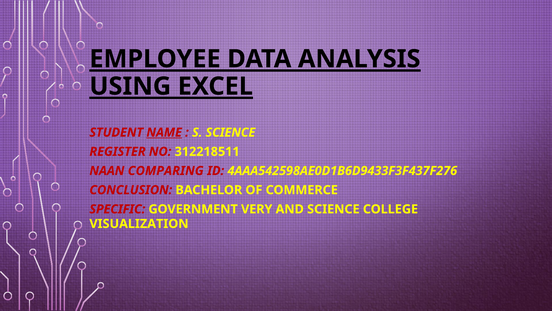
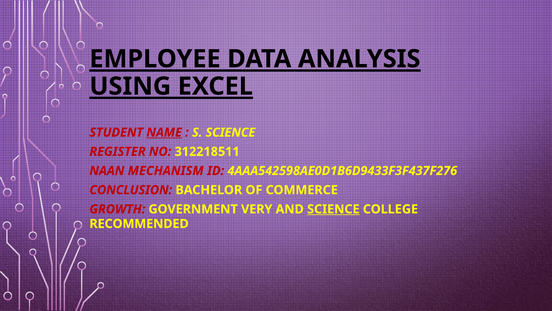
COMPARING: COMPARING -> MECHANISM
SPECIFIC: SPECIFIC -> GROWTH
SCIENCE at (333, 209) underline: none -> present
VISUALIZATION: VISUALIZATION -> RECOMMENDED
